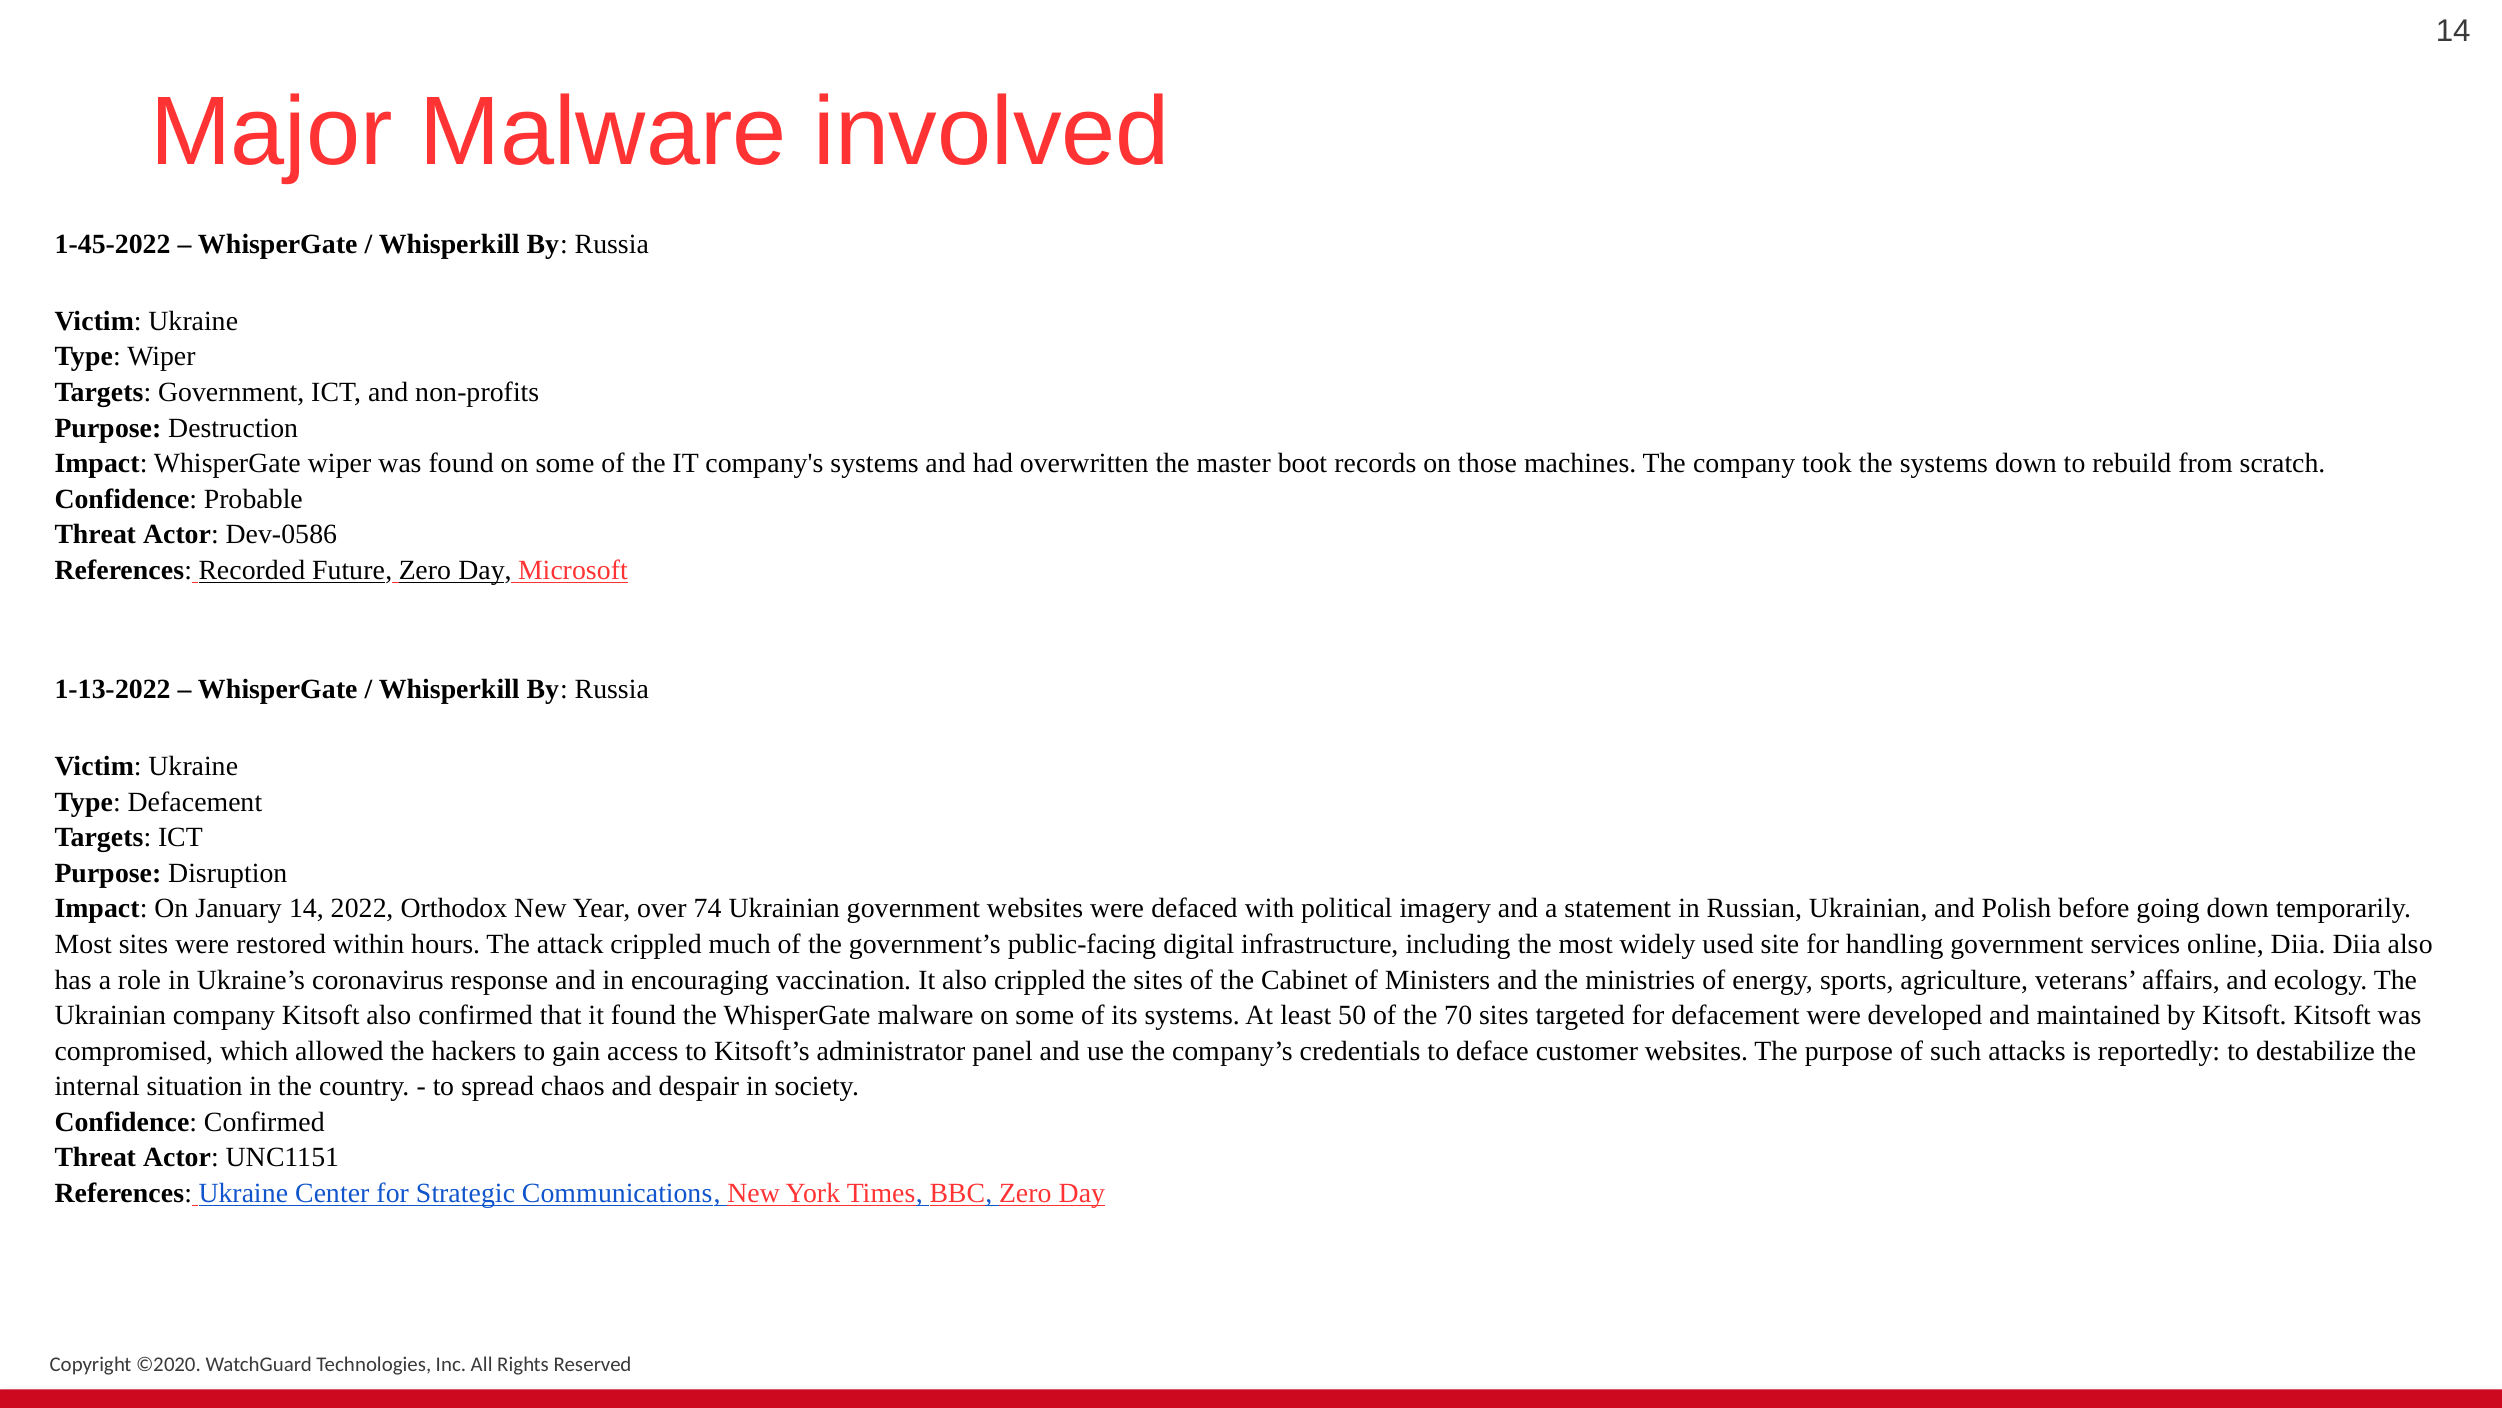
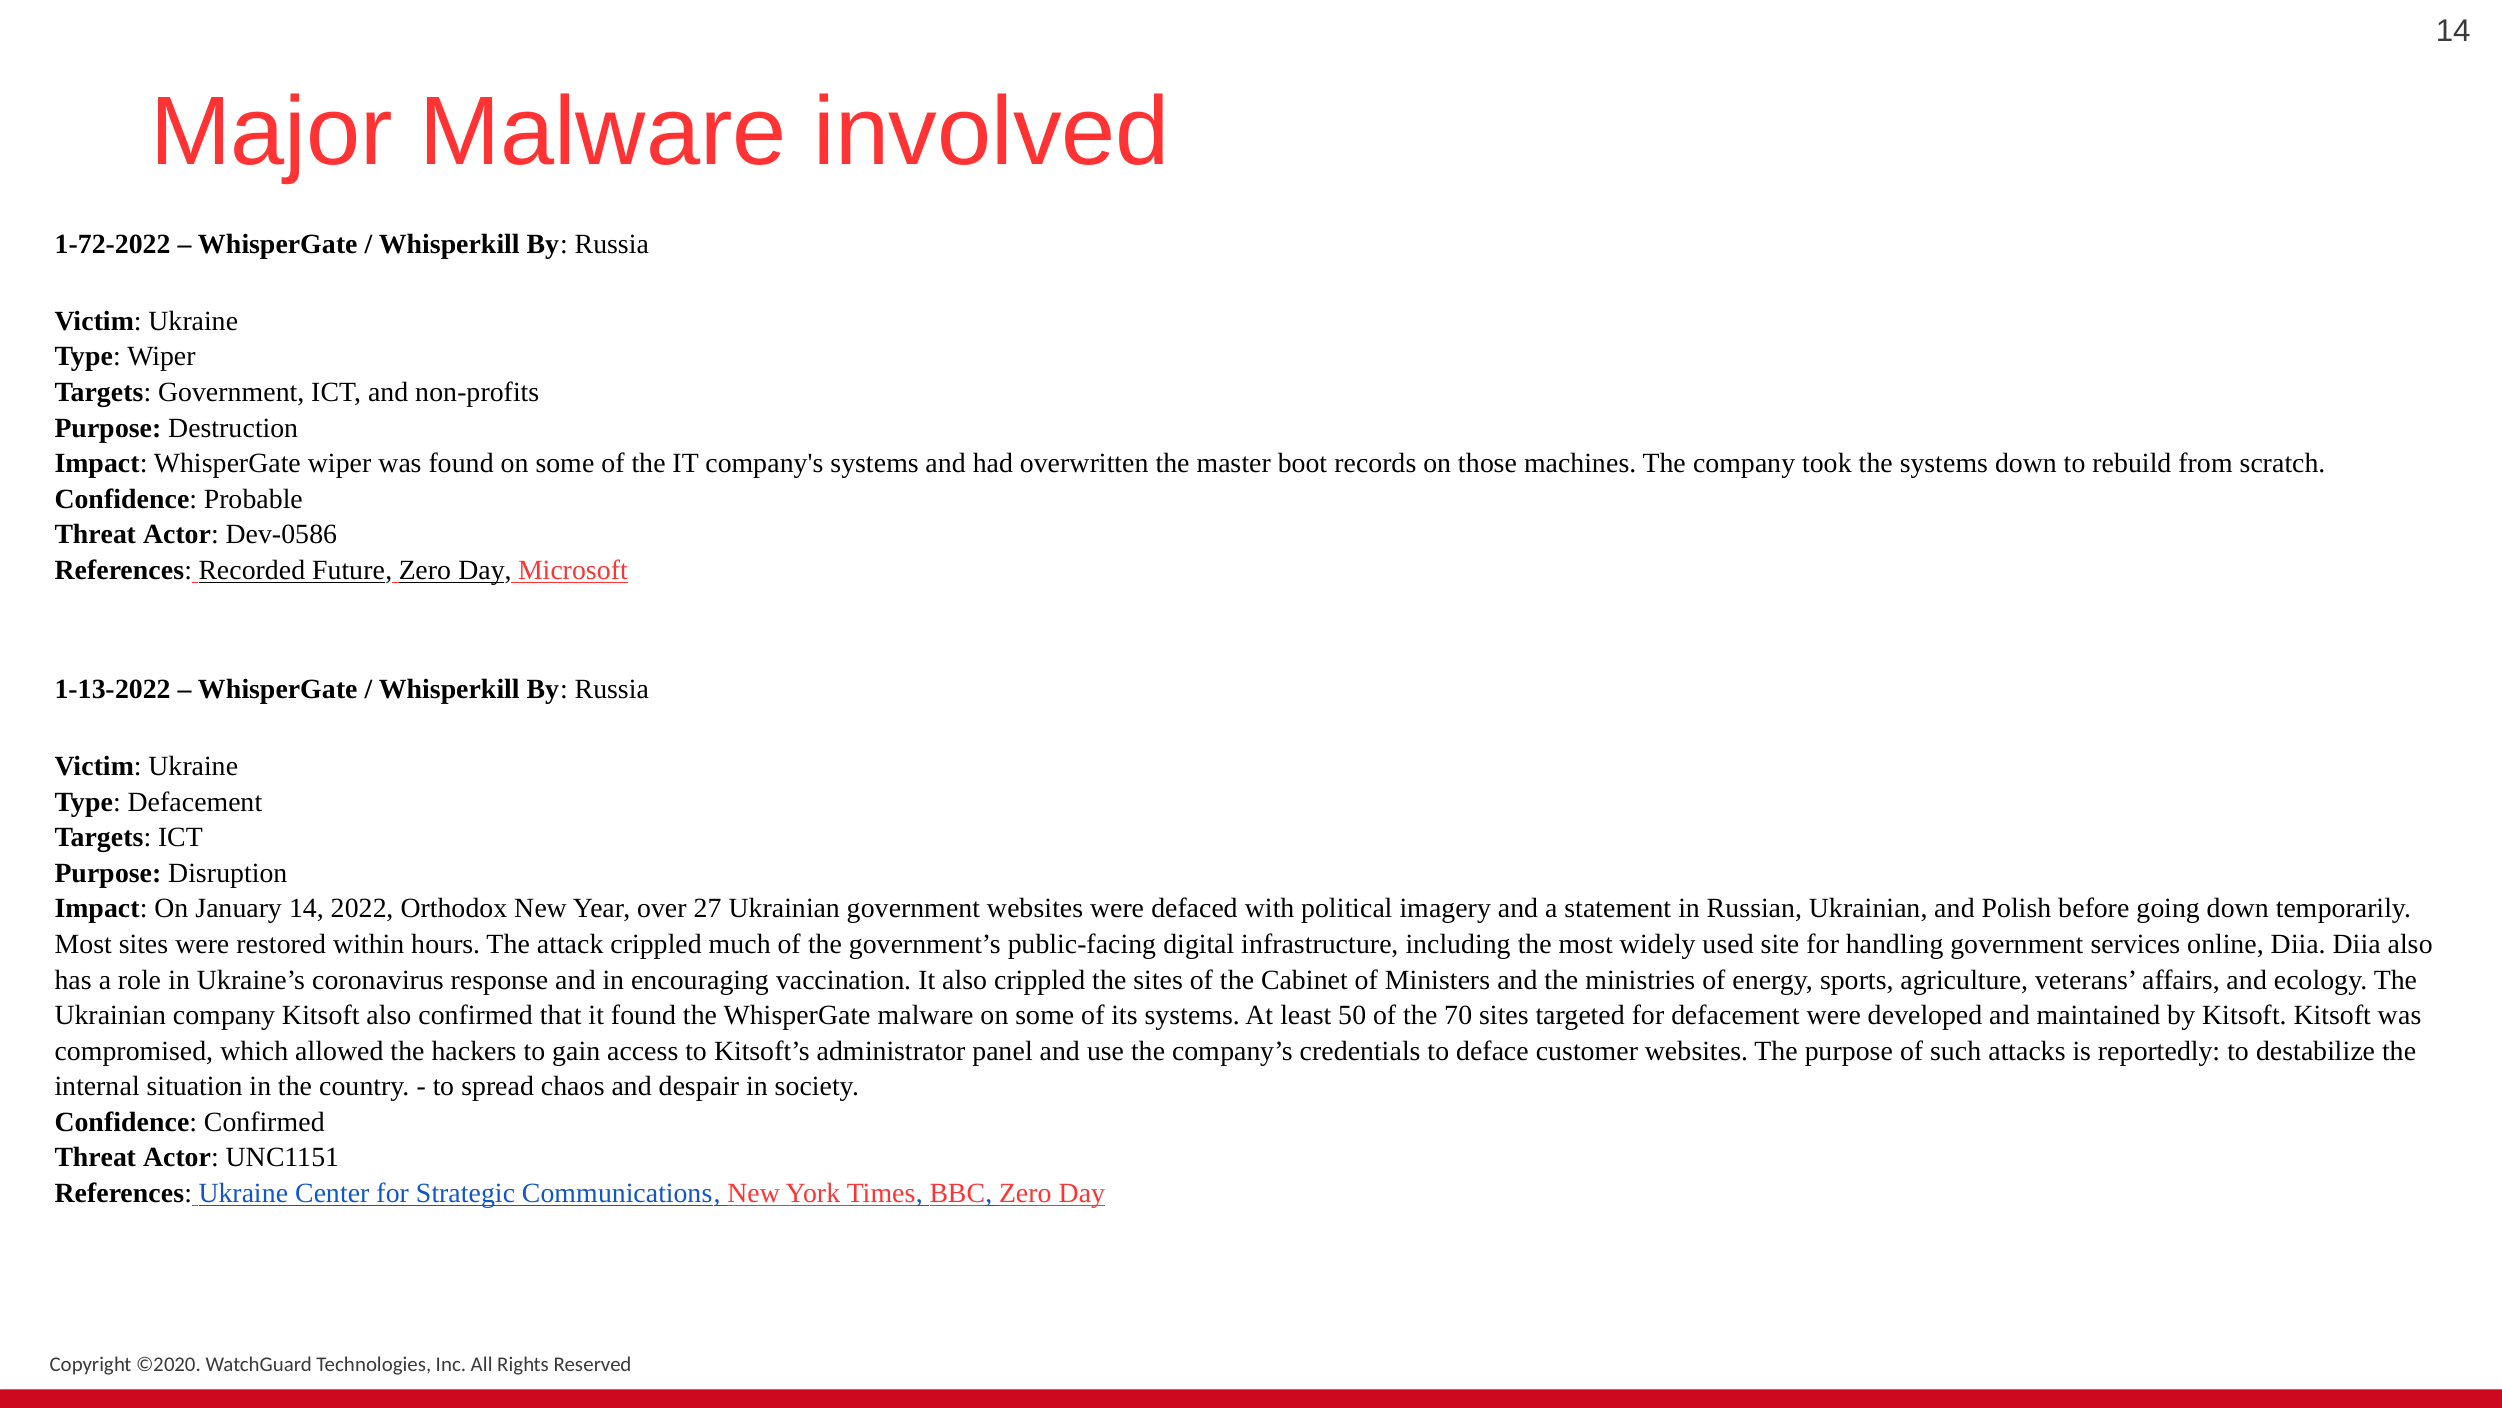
1-45-2022: 1-45-2022 -> 1-72-2022
74: 74 -> 27
